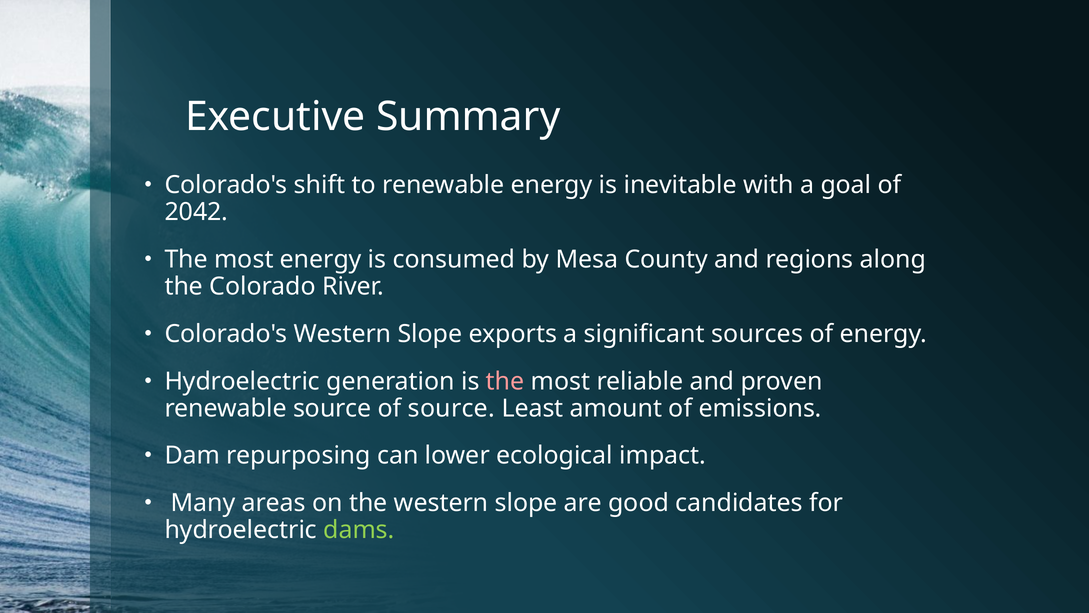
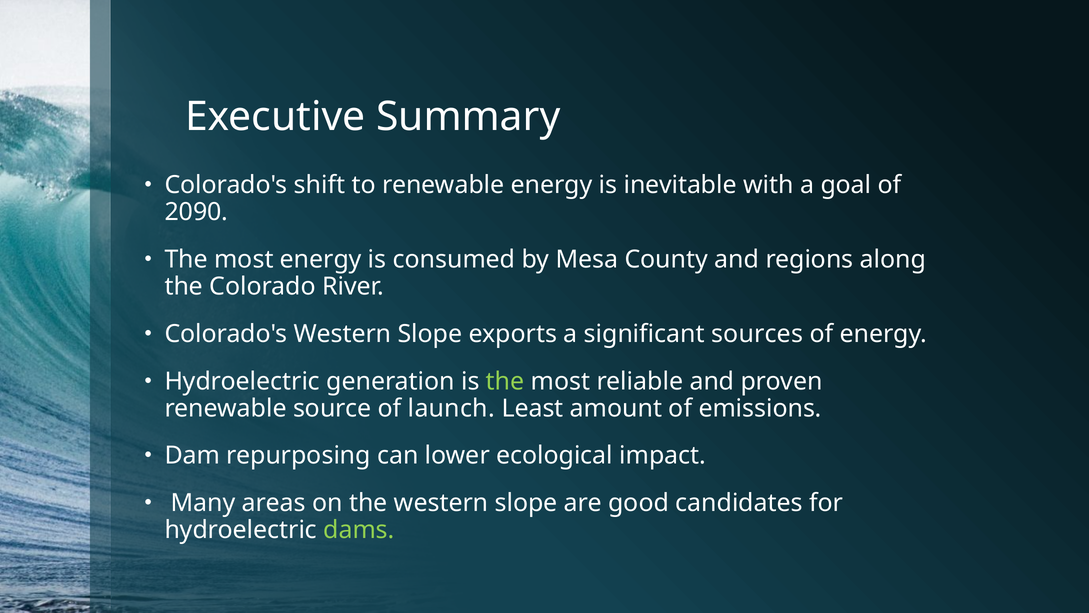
2042: 2042 -> 2090
the at (505, 381) colour: pink -> light green
of source: source -> launch
